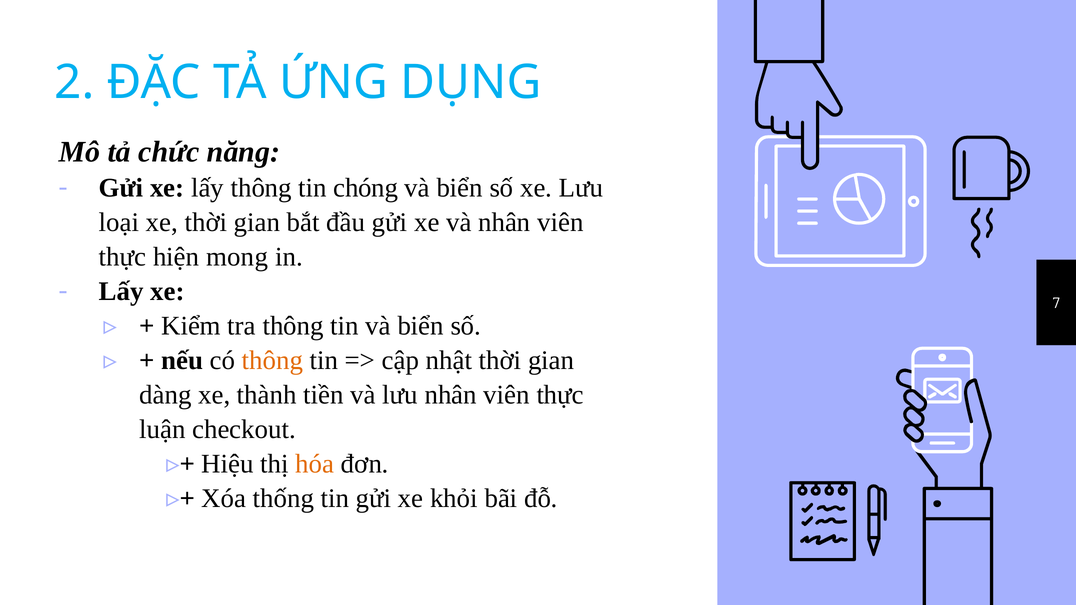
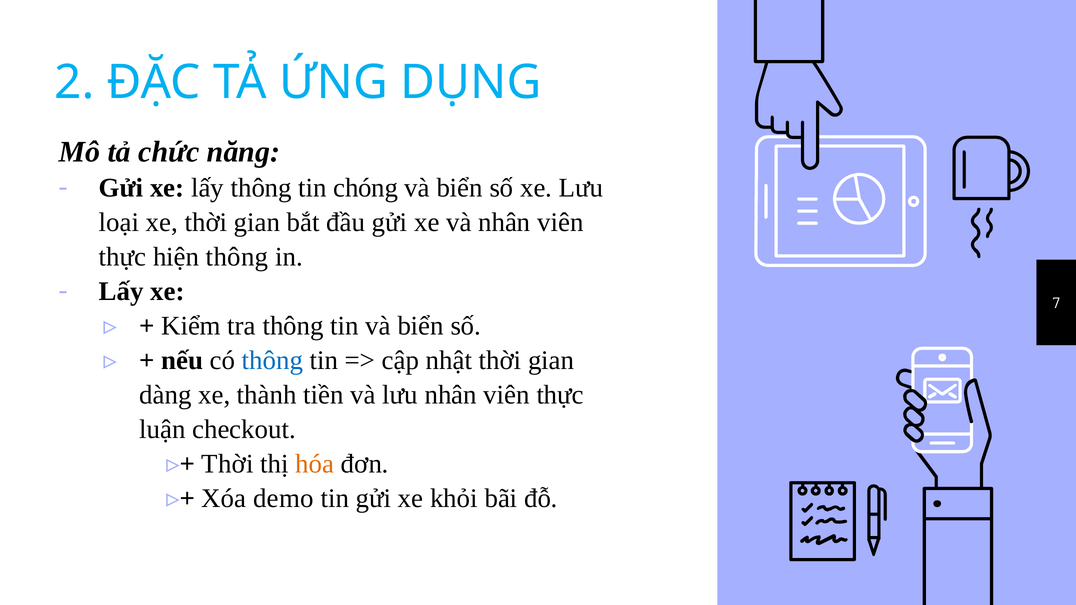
hiện mong: mong -> thông
thông at (272, 361) colour: orange -> blue
Hiệu at (228, 464): Hiệu -> Thời
thống: thống -> demo
